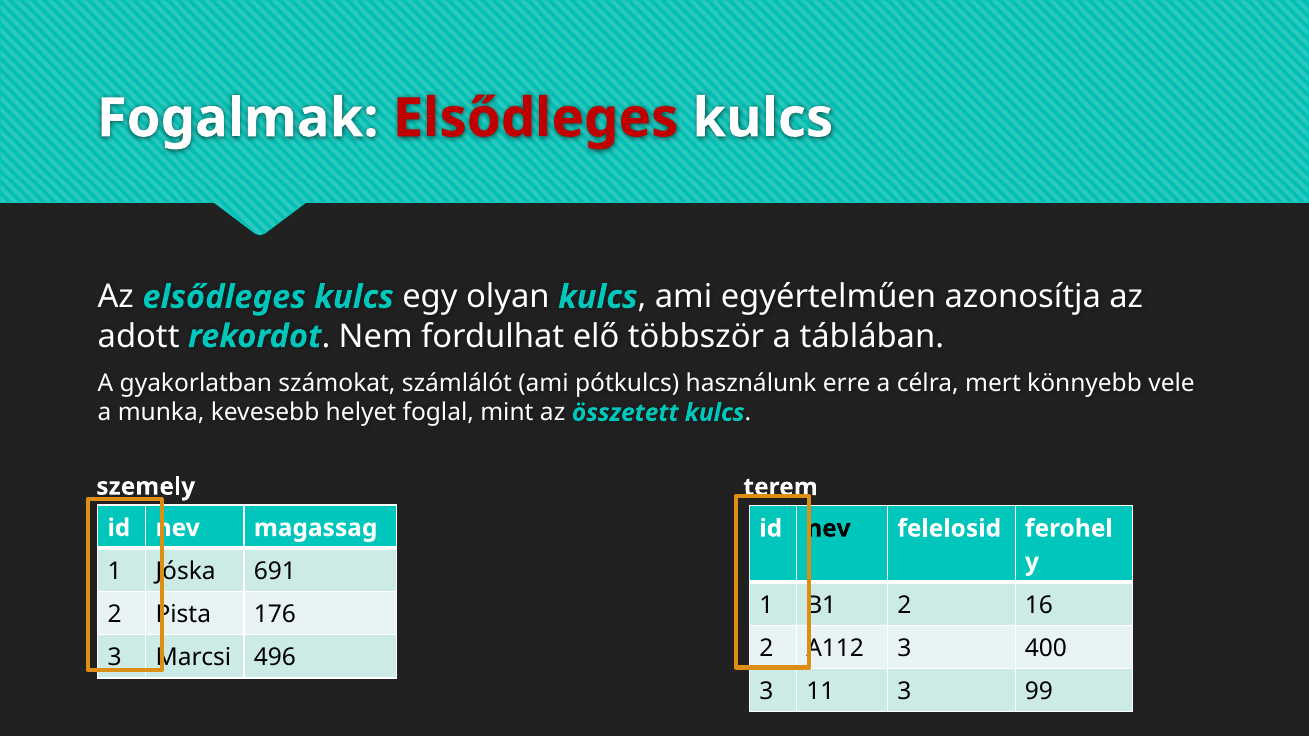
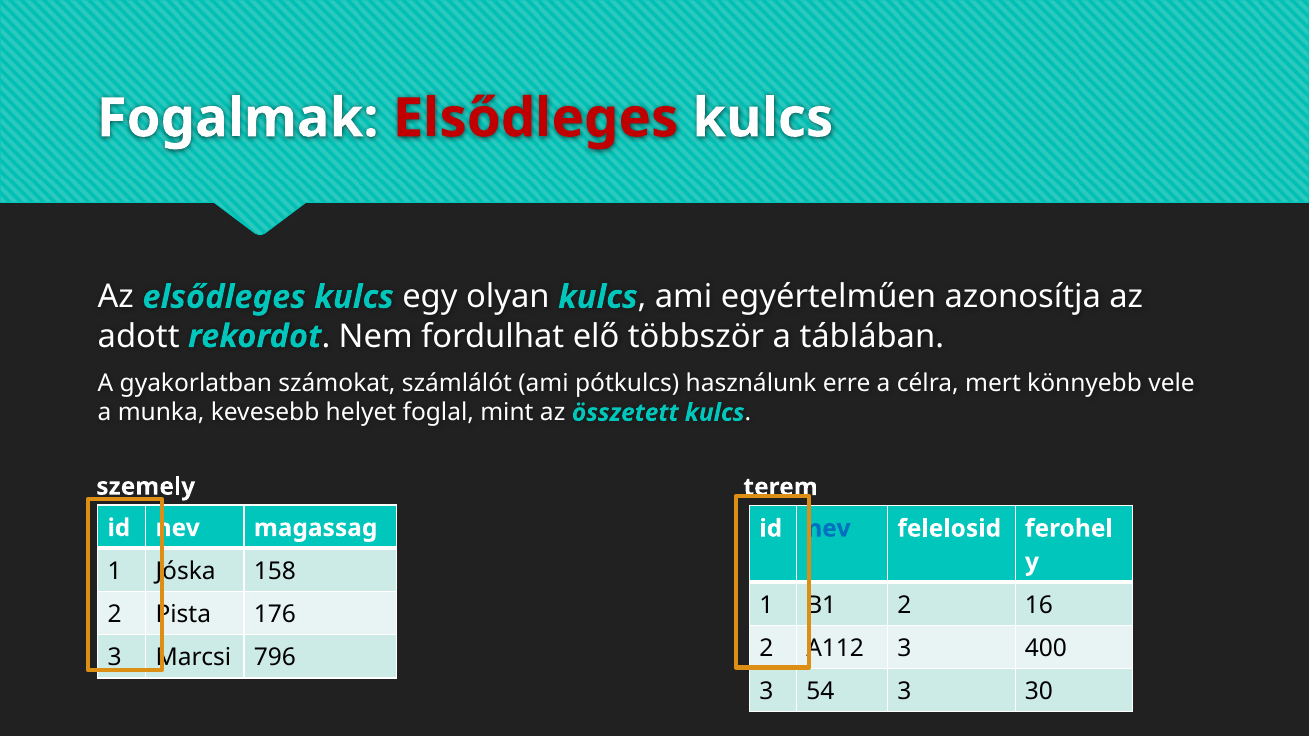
nev at (828, 529) colour: black -> blue
691: 691 -> 158
496: 496 -> 796
11: 11 -> 54
99: 99 -> 30
